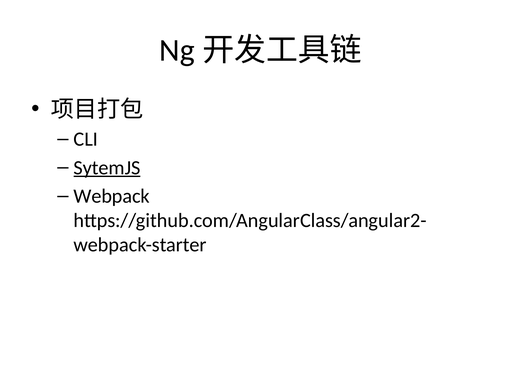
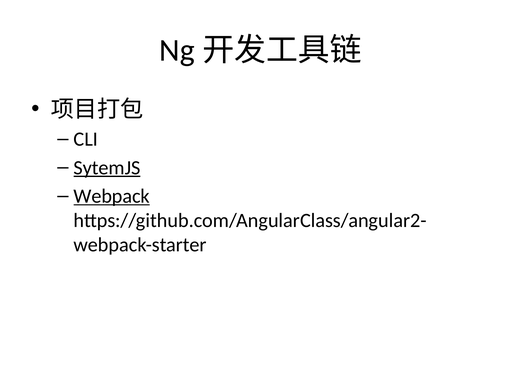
Webpack underline: none -> present
